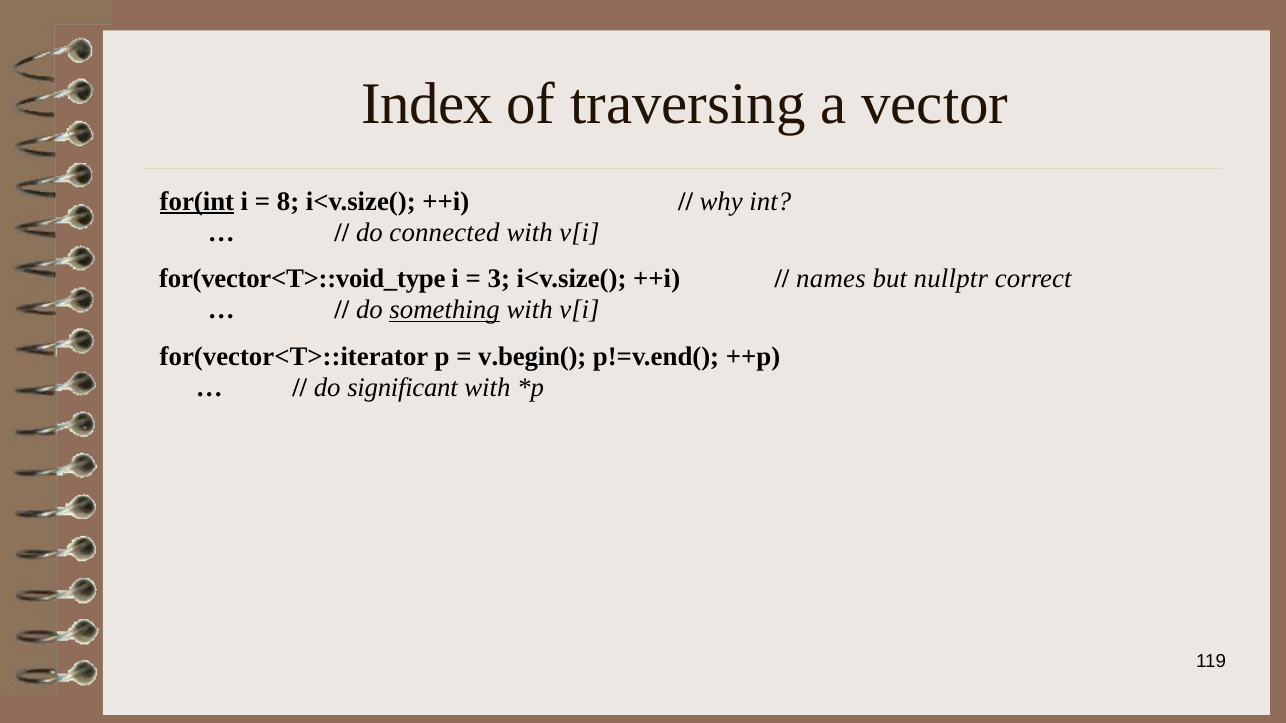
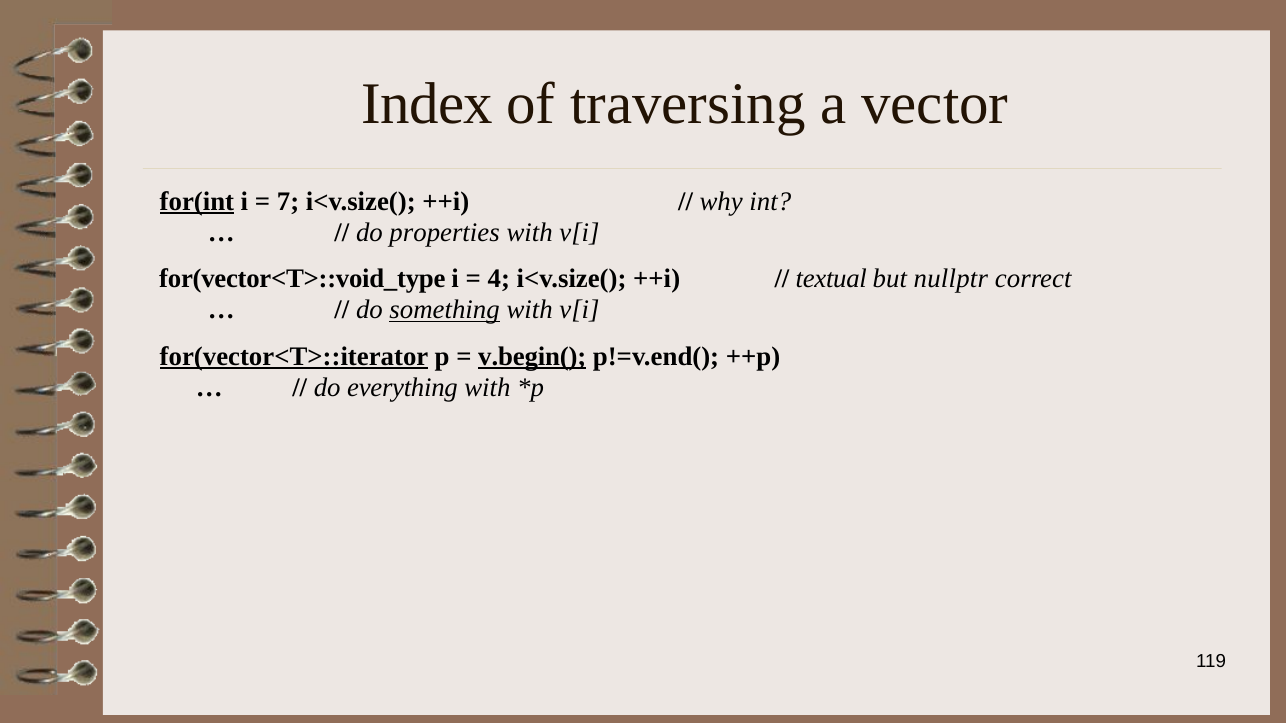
8: 8 -> 7
connected: connected -> properties
3: 3 -> 4
names: names -> textual
for(vector<T>::iterator underline: none -> present
v.begin( underline: none -> present
significant: significant -> everything
